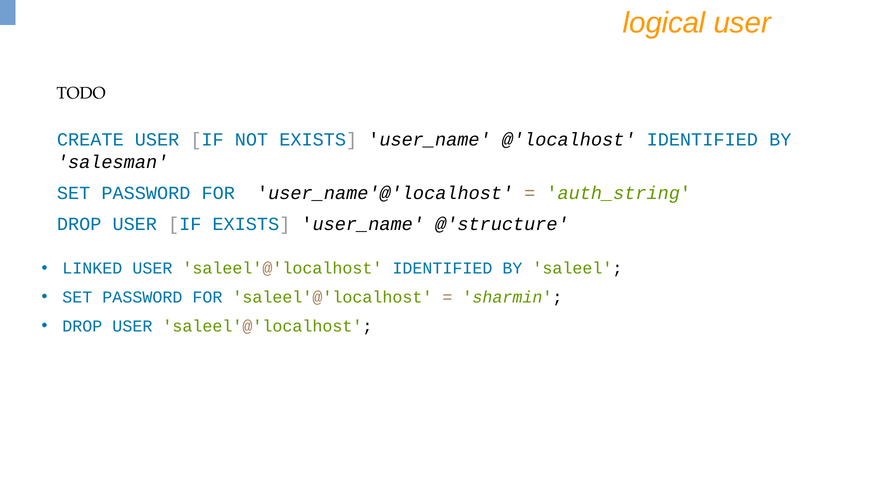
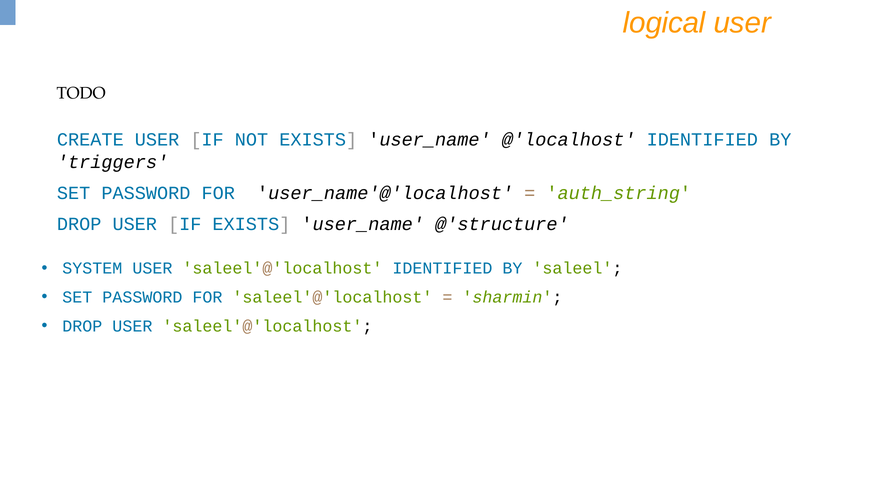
salesman: salesman -> triggers
LINKED: LINKED -> SYSTEM
